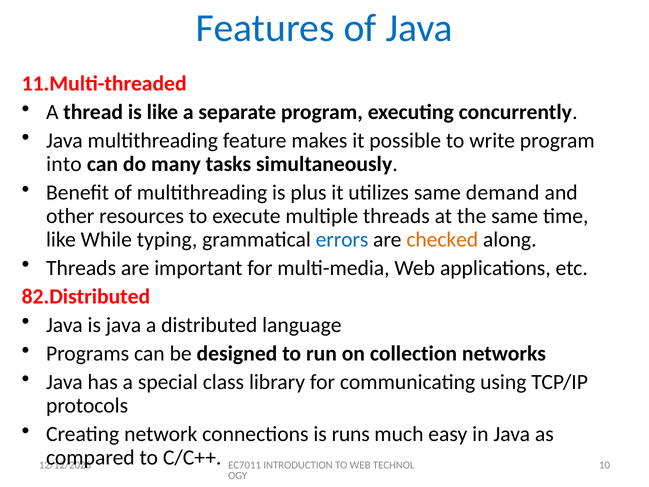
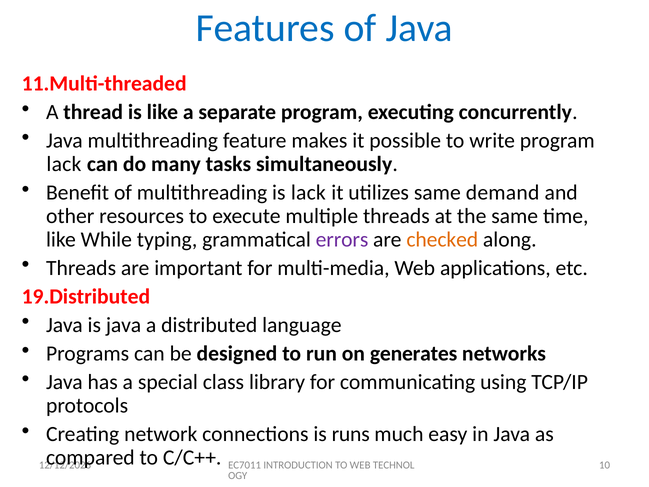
into at (64, 164): into -> lack
is plus: plus -> lack
errors colour: blue -> purple
82.Distributed: 82.Distributed -> 19.Distributed
collection: collection -> generates
